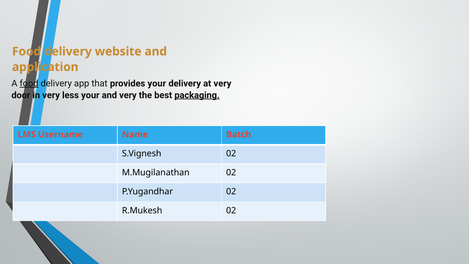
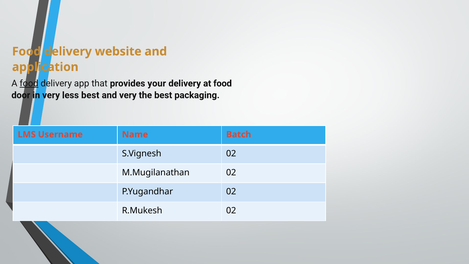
at very: very -> food
less your: your -> best
packaging underline: present -> none
